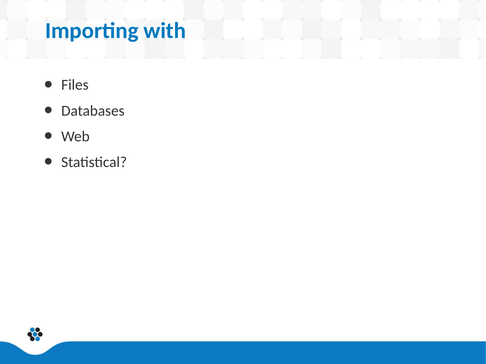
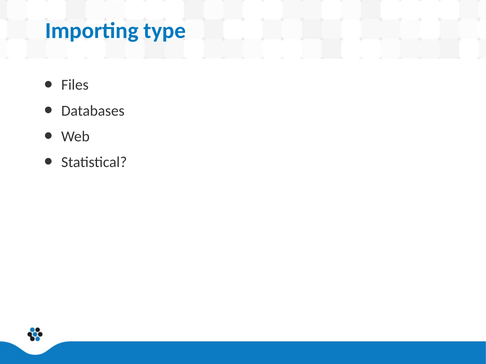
with: with -> type
